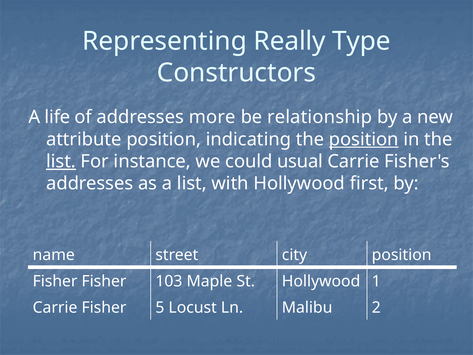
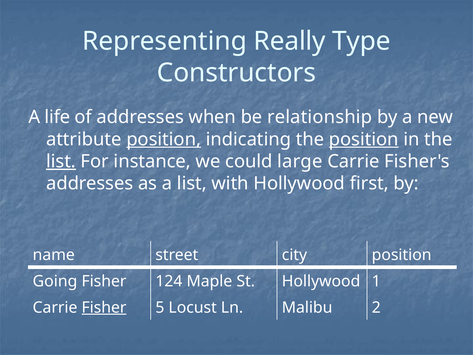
more: more -> when
position at (164, 139) underline: none -> present
usual: usual -> large
Fisher at (55, 281): Fisher -> Going
103: 103 -> 124
Fisher at (104, 307) underline: none -> present
